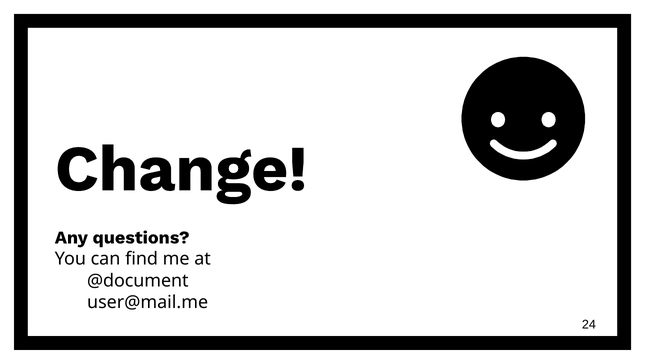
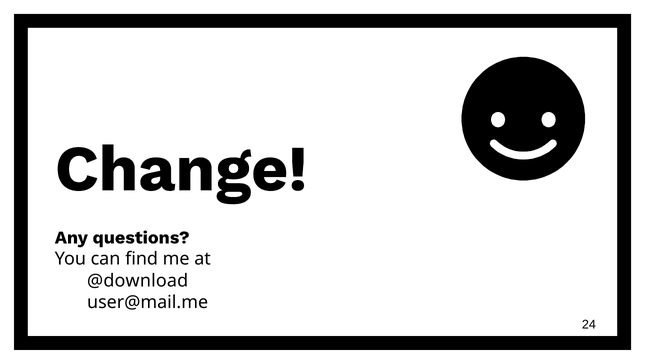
@document: @document -> @download
